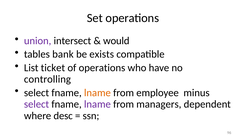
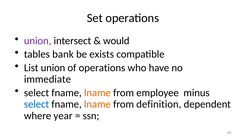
List ticket: ticket -> union
controlling: controlling -> immediate
select at (37, 104) colour: purple -> blue
lname at (97, 104) colour: purple -> orange
managers: managers -> definition
desc: desc -> year
